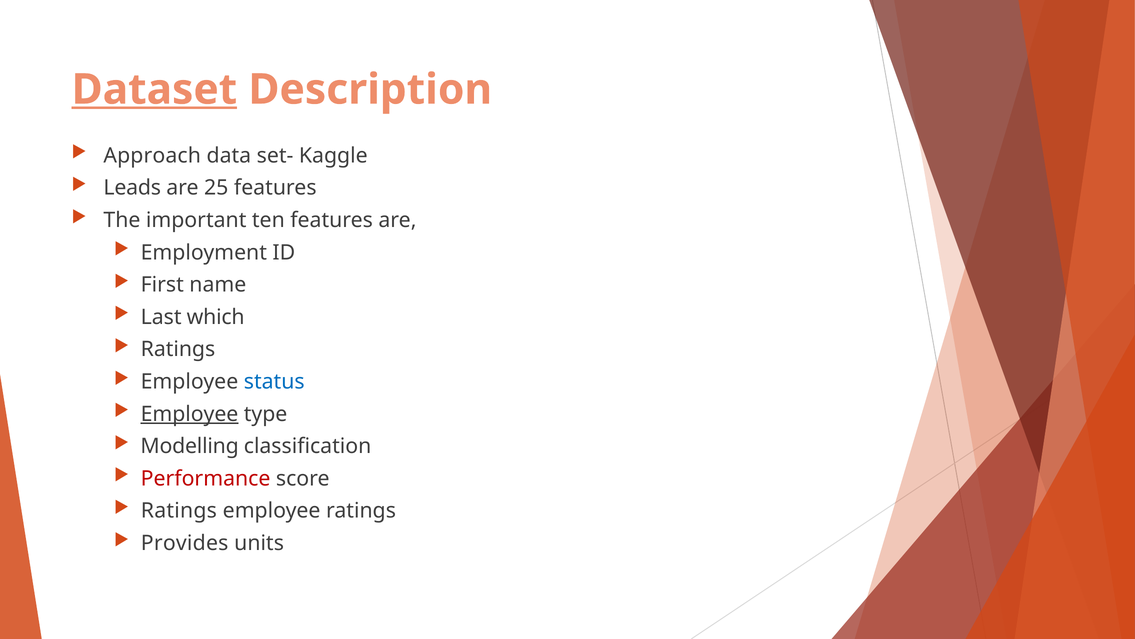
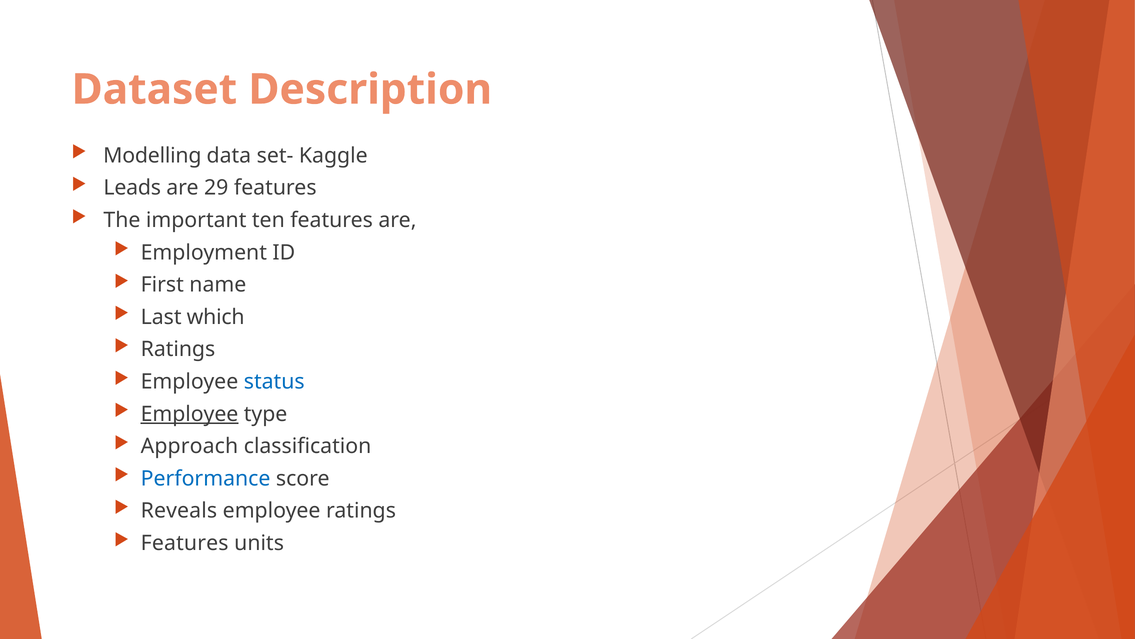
Dataset underline: present -> none
Approach: Approach -> Modelling
25: 25 -> 29
Modelling: Modelling -> Approach
Performance colour: red -> blue
Ratings at (179, 510): Ratings -> Reveals
Provides at (185, 543): Provides -> Features
